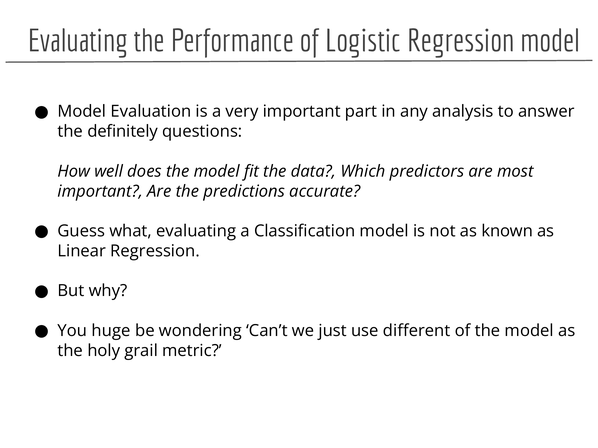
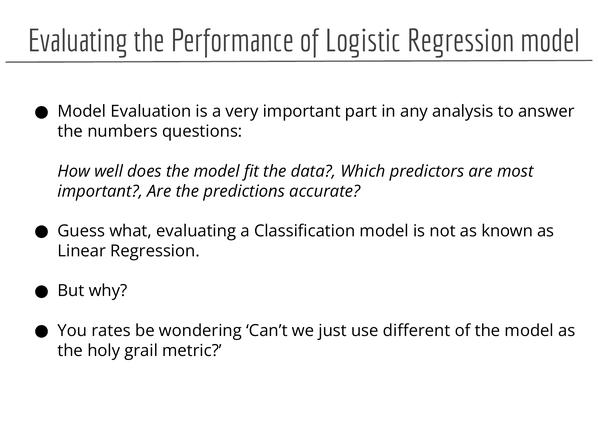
definitely: definitely -> numbers
huge: huge -> rates
